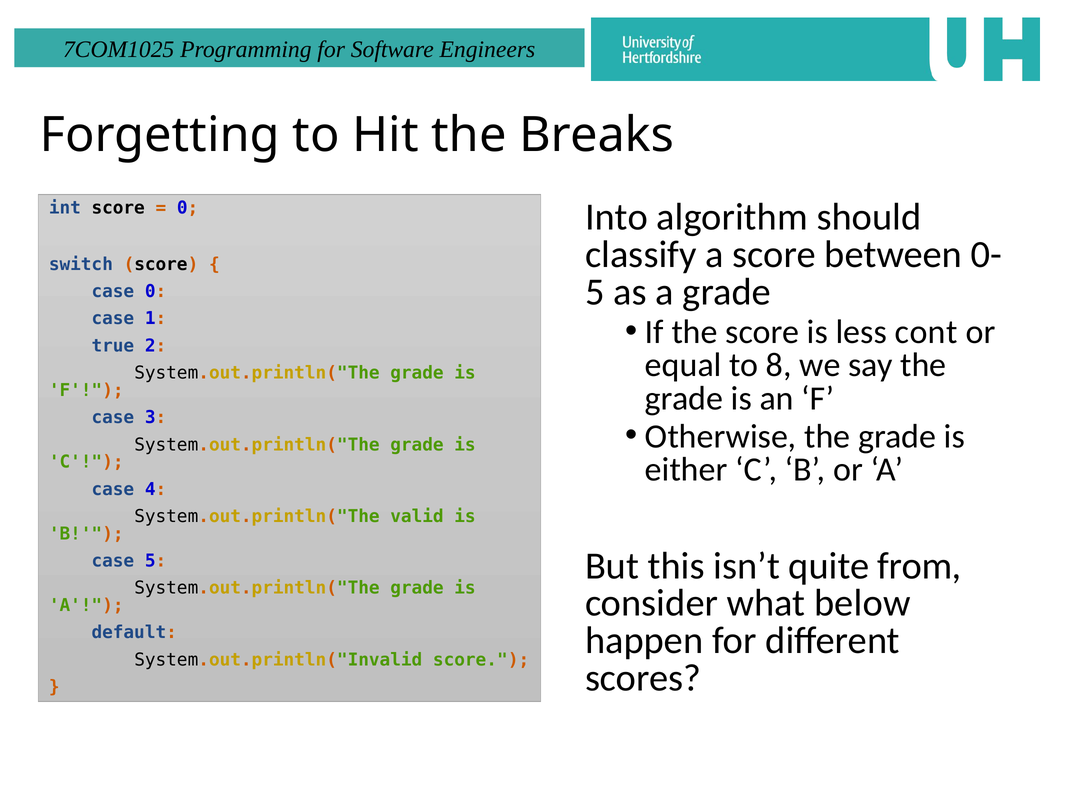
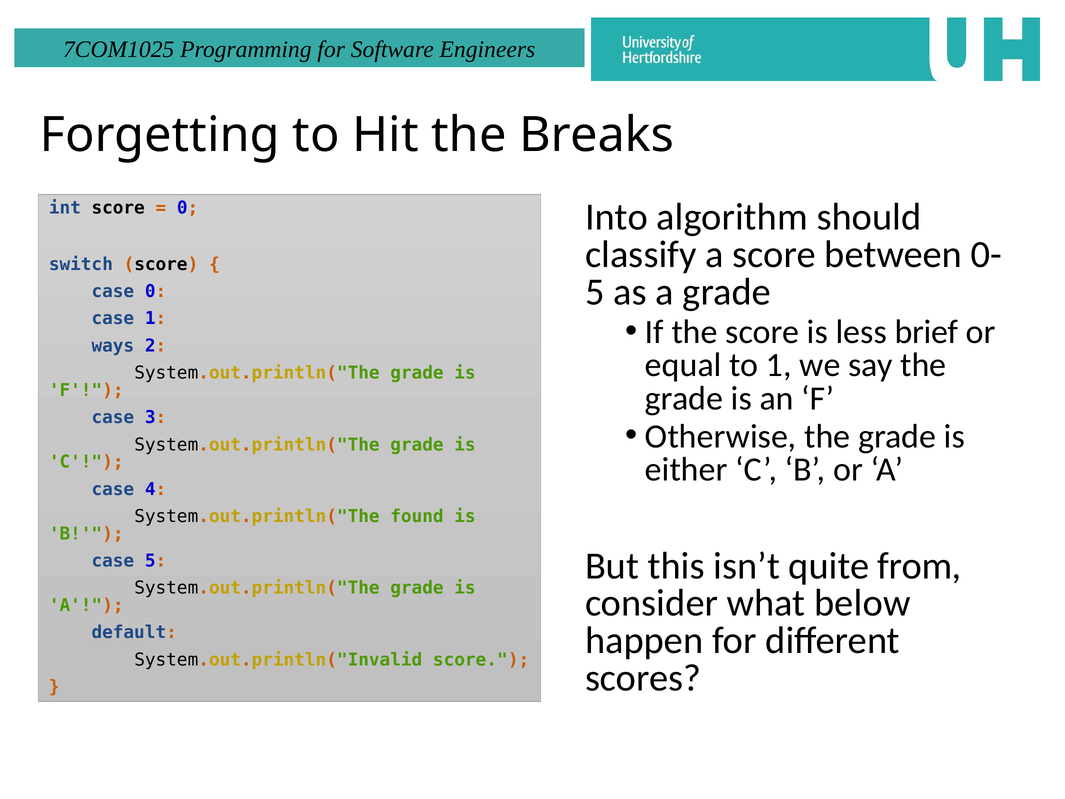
cont: cont -> brief
true: true -> ways
to 8: 8 -> 1
valid: valid -> found
